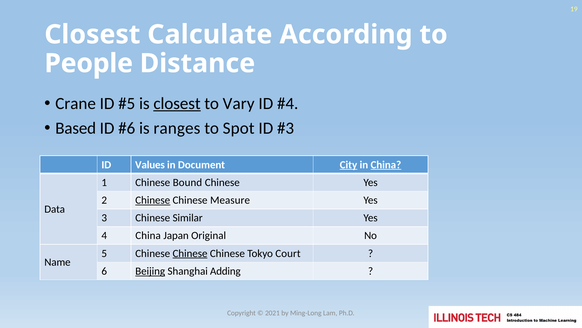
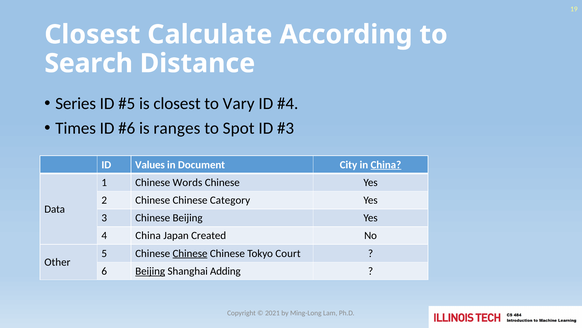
People: People -> Search
Crane: Crane -> Series
closest at (177, 103) underline: present -> none
Based: Based -> Times
City underline: present -> none
Bound: Bound -> Words
Chinese at (153, 200) underline: present -> none
Measure: Measure -> Category
Chinese Similar: Similar -> Beijing
Original: Original -> Created
Name: Name -> Other
